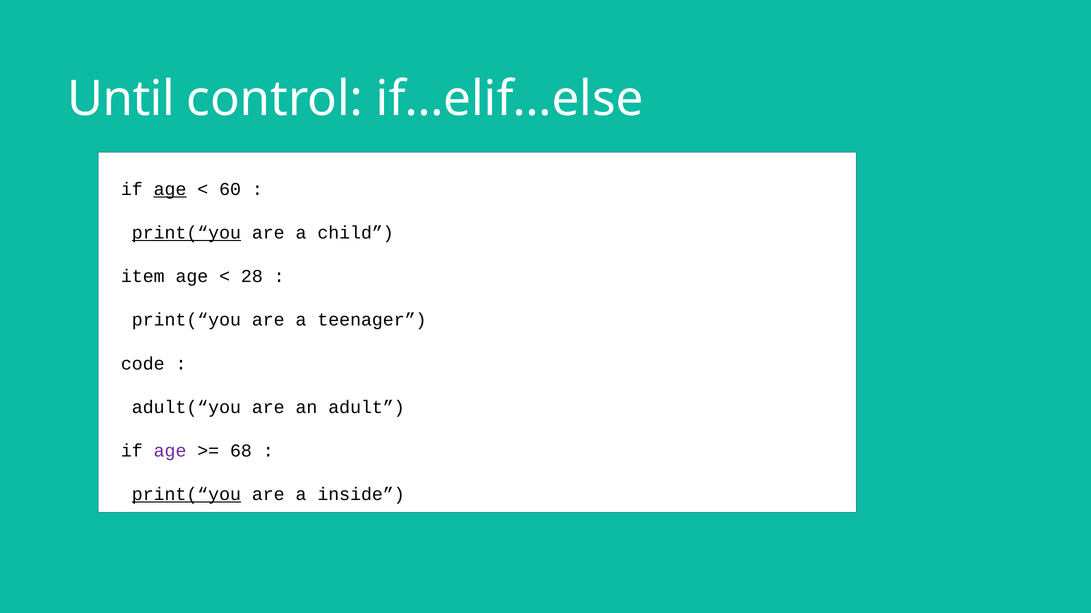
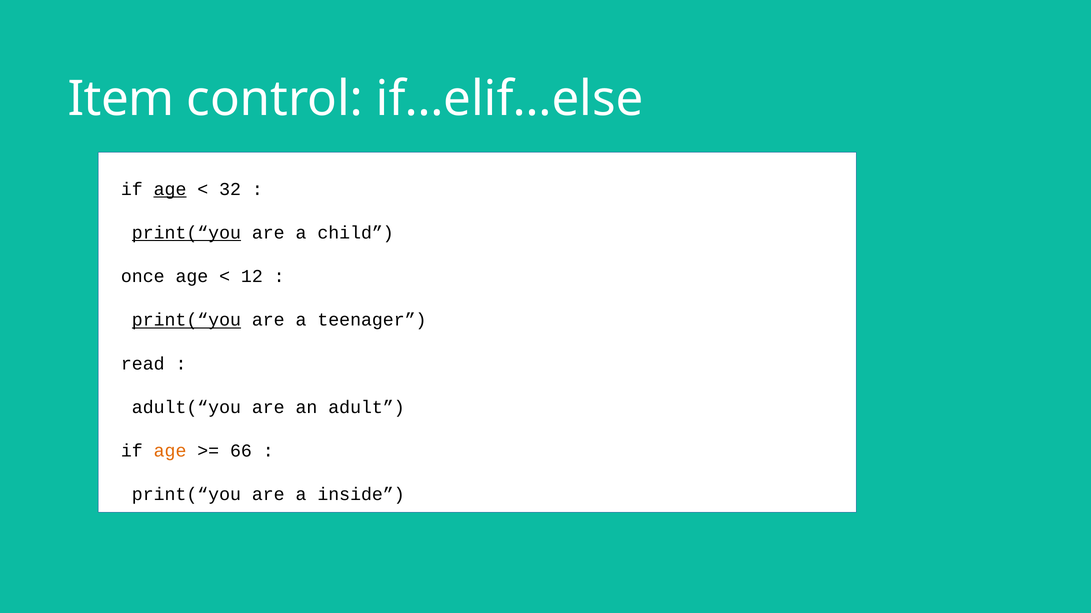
Until: Until -> Item
60: 60 -> 32
item: item -> once
28: 28 -> 12
print(“you at (186, 320) underline: none -> present
code: code -> read
age at (170, 451) colour: purple -> orange
68: 68 -> 66
print(“you at (186, 495) underline: present -> none
